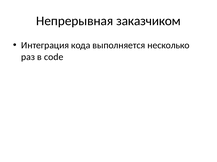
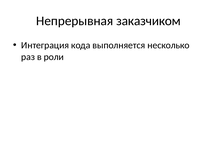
code: code -> роли
